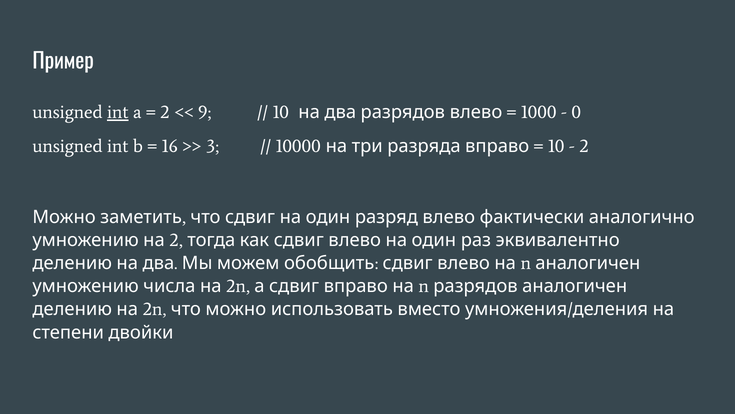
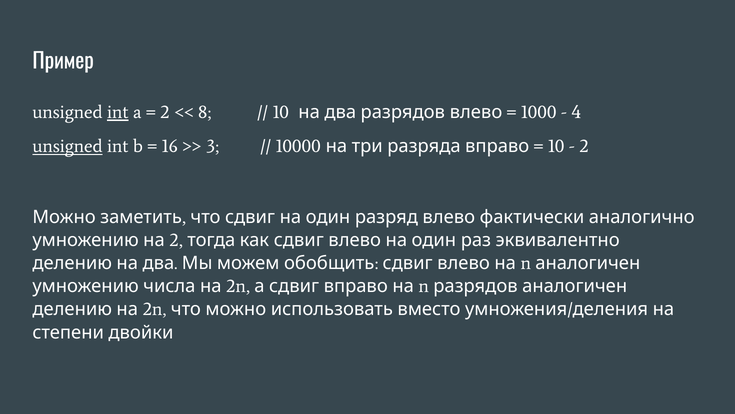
9: 9 -> 8
0: 0 -> 4
unsigned at (67, 146) underline: none -> present
